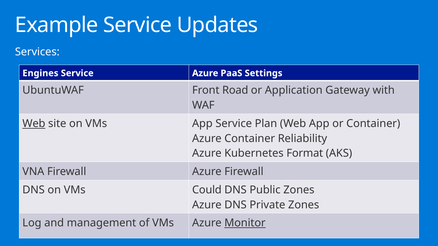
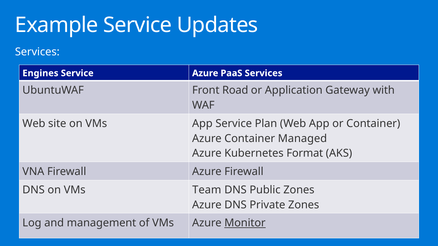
PaaS Settings: Settings -> Services
Web at (34, 124) underline: present -> none
Reliability: Reliability -> Managed
Could: Could -> Team
